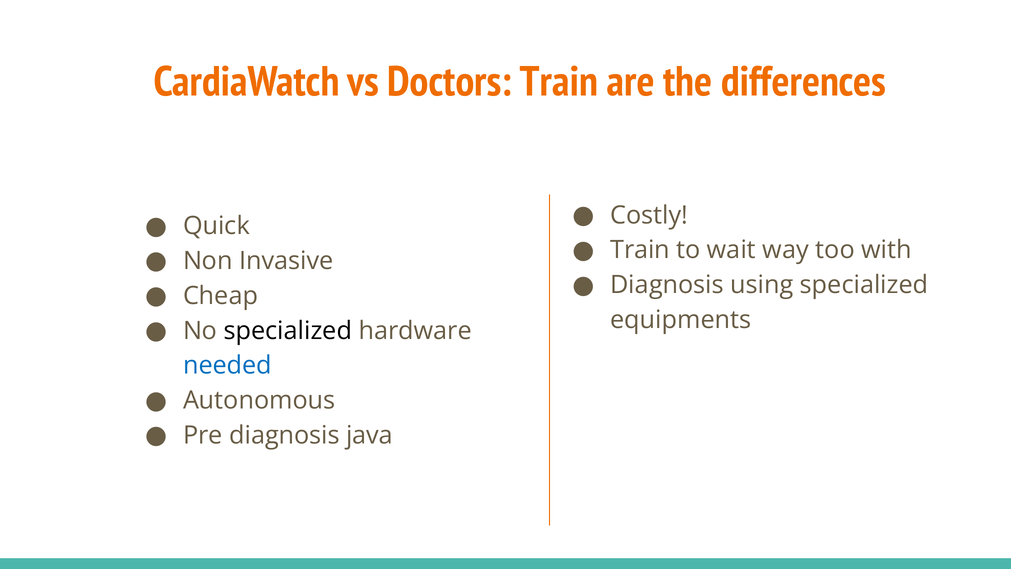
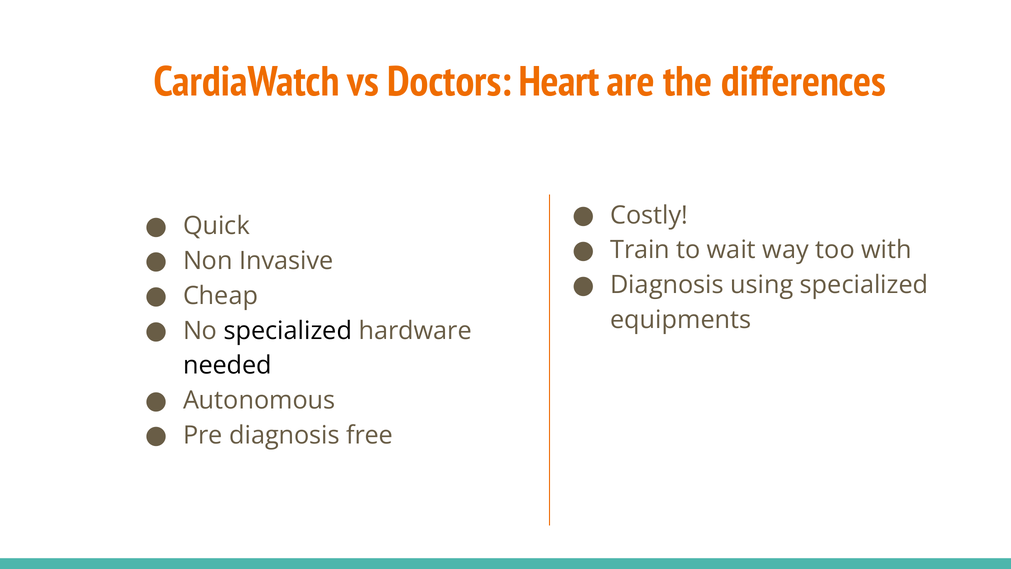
Doctors Train: Train -> Heart
needed colour: blue -> black
java: java -> free
